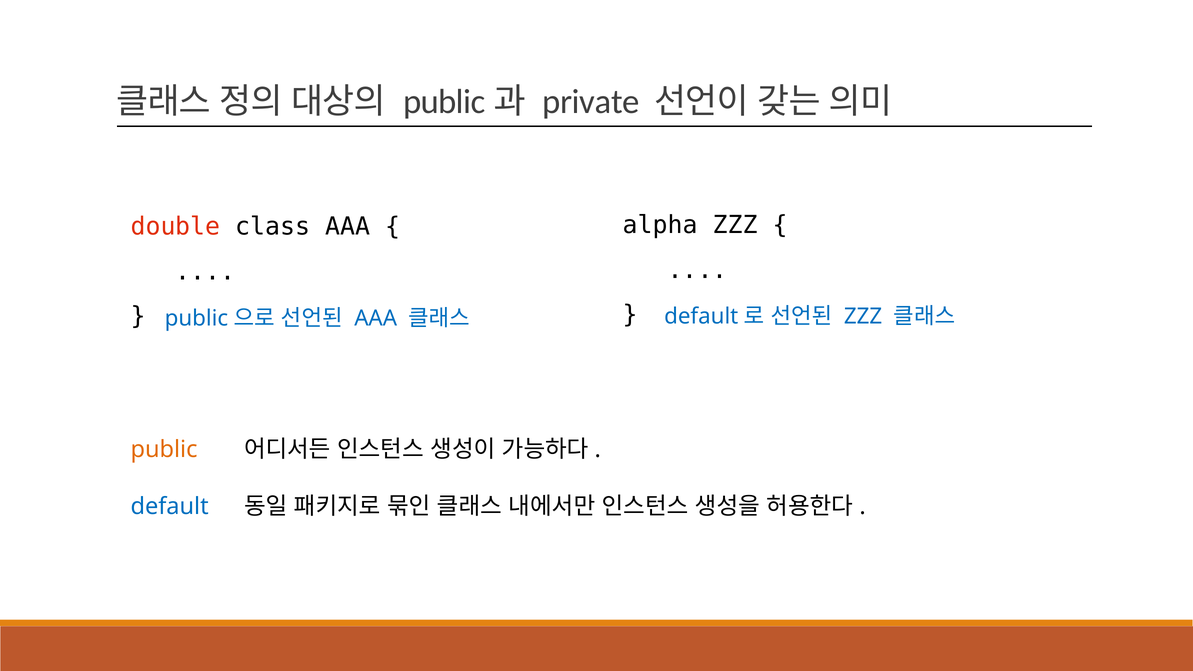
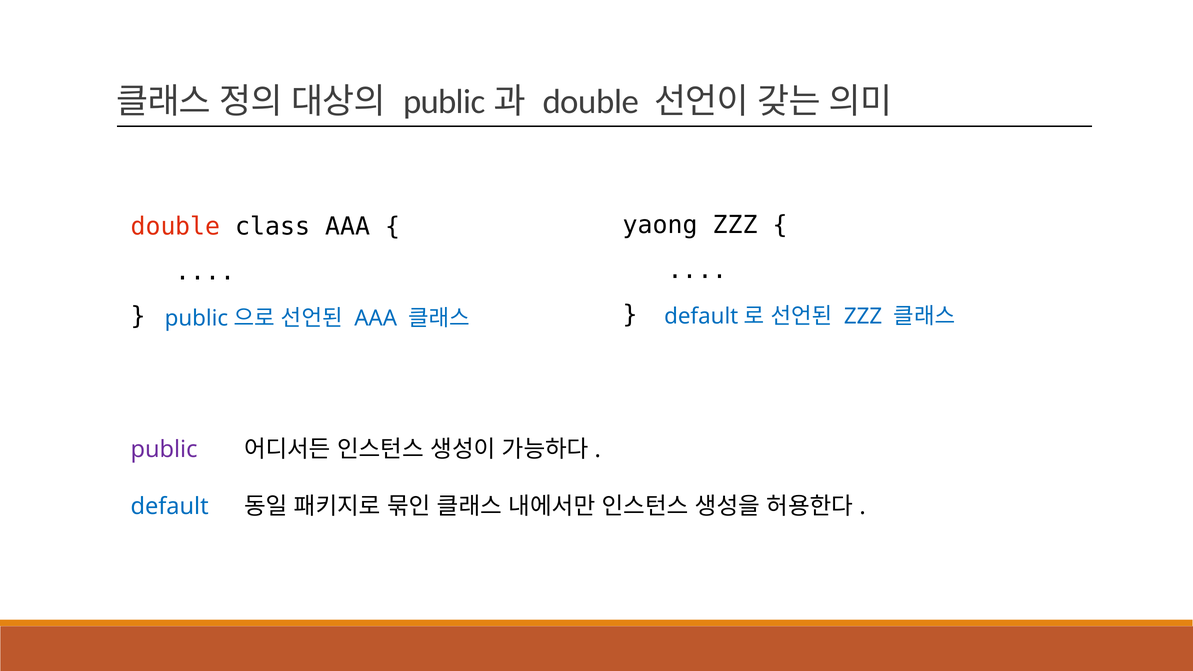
private at (591, 102): private -> double
alpha: alpha -> yaong
public colour: orange -> purple
